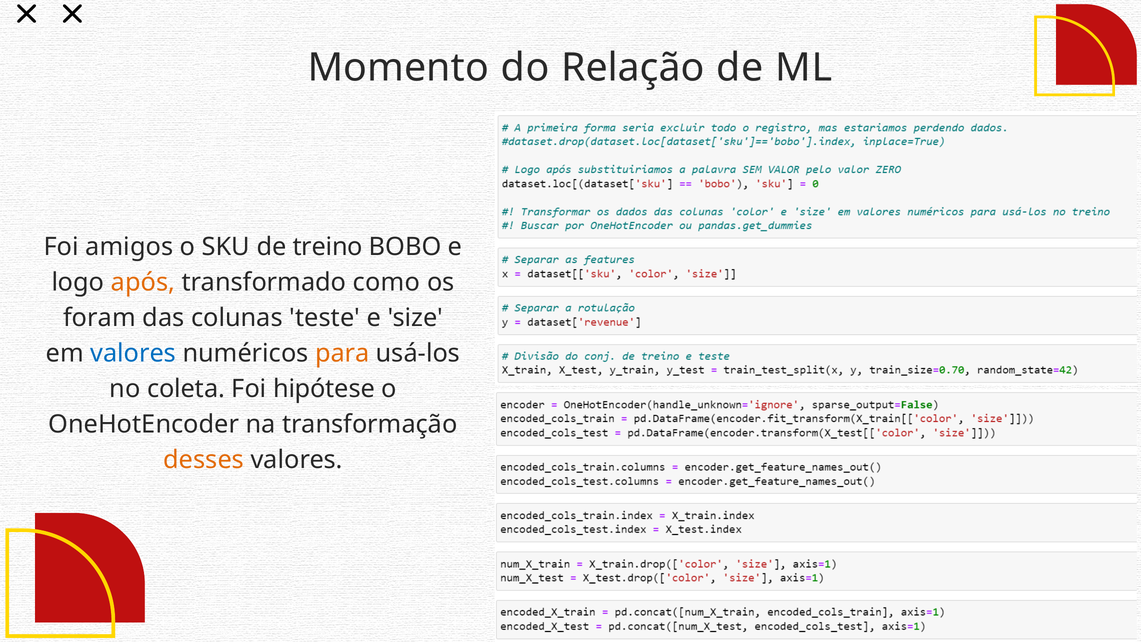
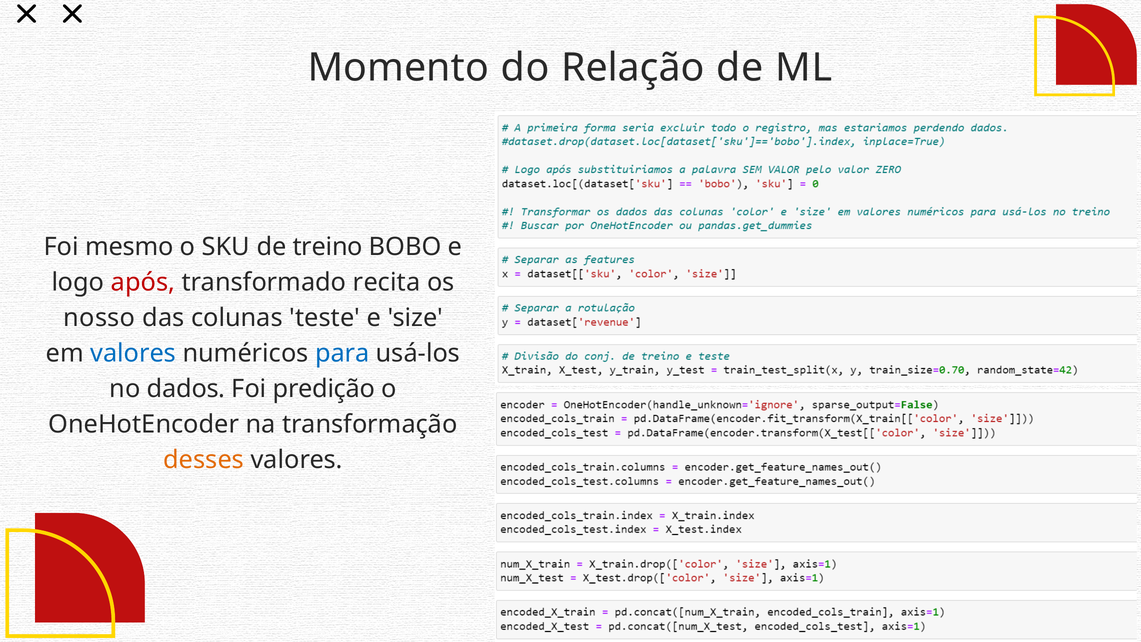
amigos: amigos -> mesmo
após colour: orange -> red
como: como -> recita
foram: foram -> nosso
para colour: orange -> blue
coleta: coleta -> dados
hipótese: hipótese -> predição
